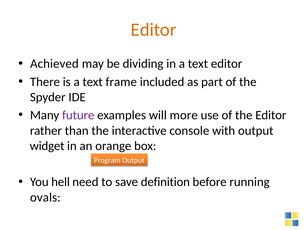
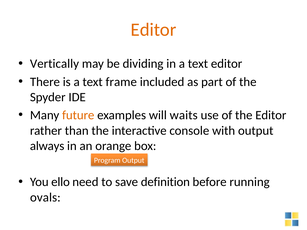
Achieved: Achieved -> Vertically
future colour: purple -> orange
more: more -> waits
widget: widget -> always
hell: hell -> ello
